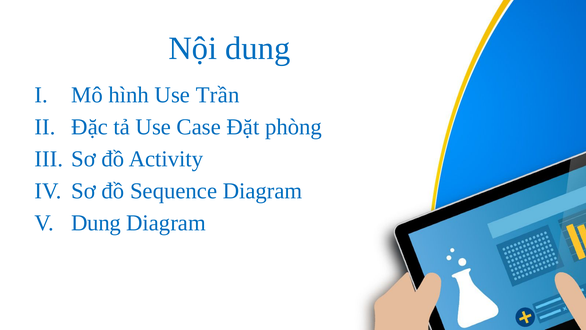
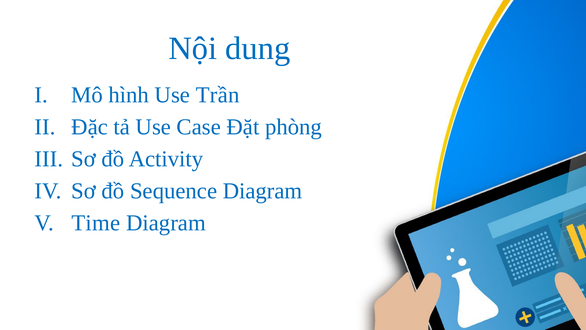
Dung at (96, 223): Dung -> Time
